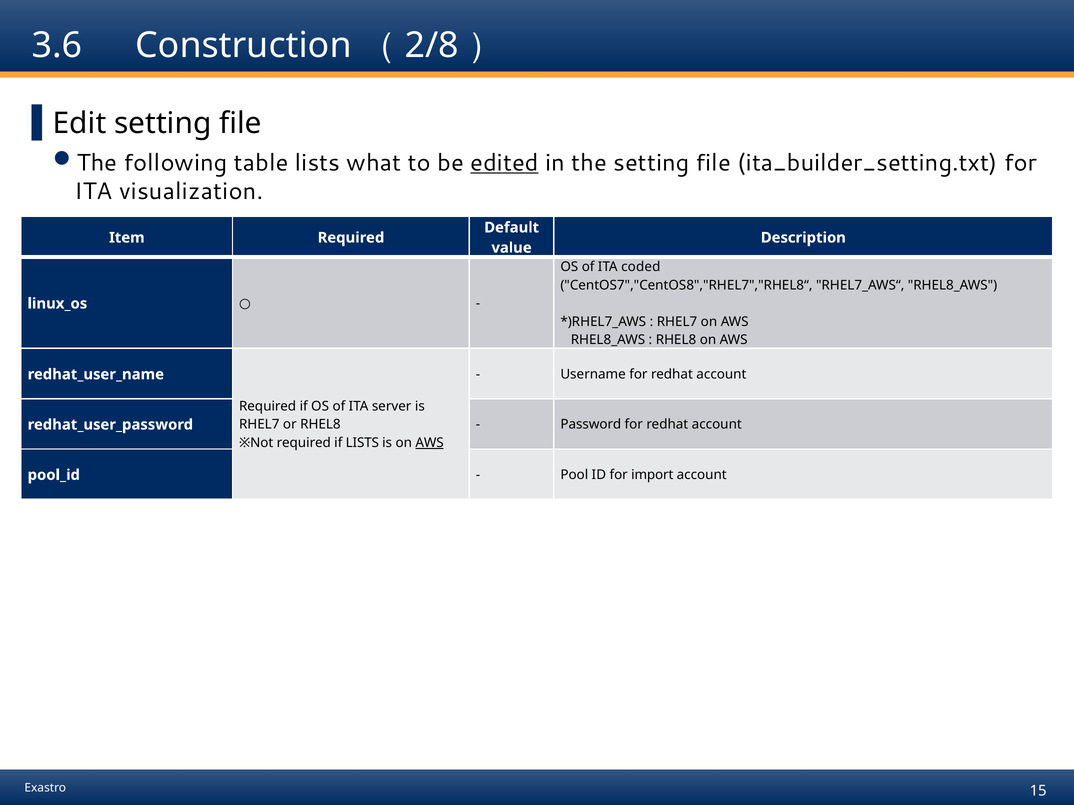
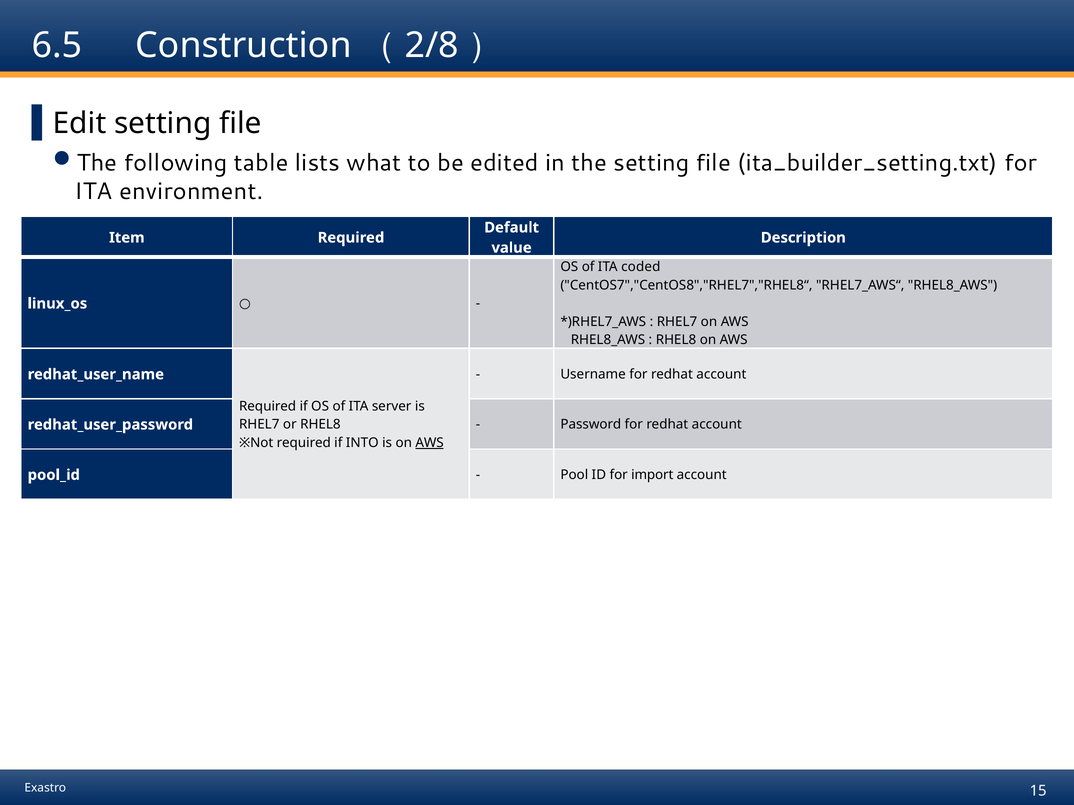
3.6: 3.6 -> 6.5
edited underline: present -> none
visualization: visualization -> environment
if LISTS: LISTS -> INTO
